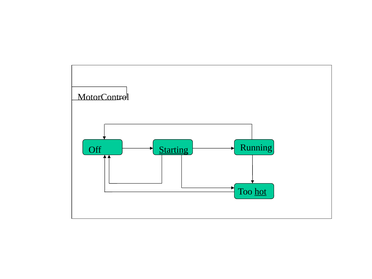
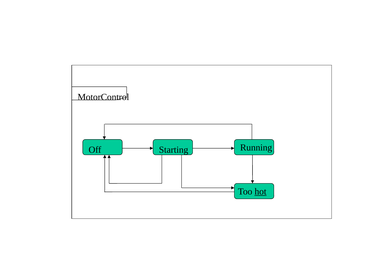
Starting underline: present -> none
